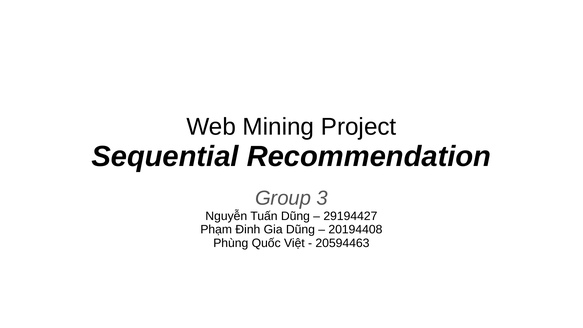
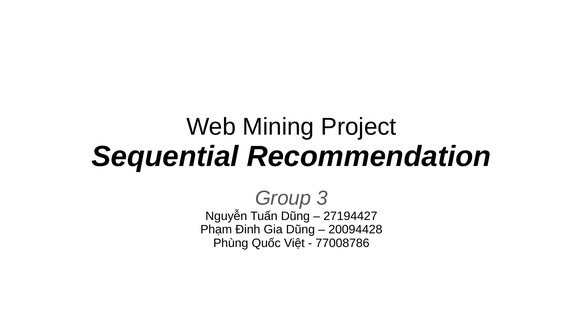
29194427: 29194427 -> 27194427
20194408: 20194408 -> 20094428
20594463: 20594463 -> 77008786
